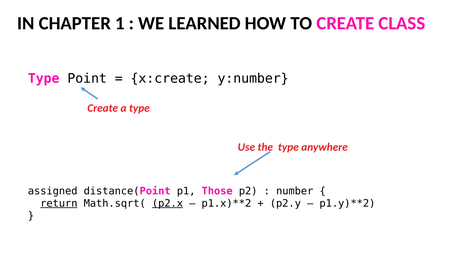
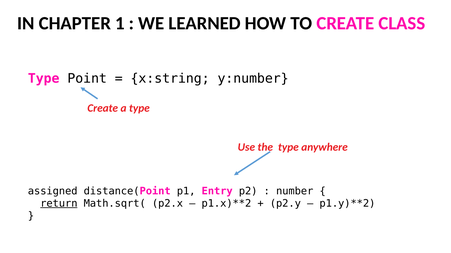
x:create: x:create -> x:string
Those: Those -> Entry
p2.x underline: present -> none
